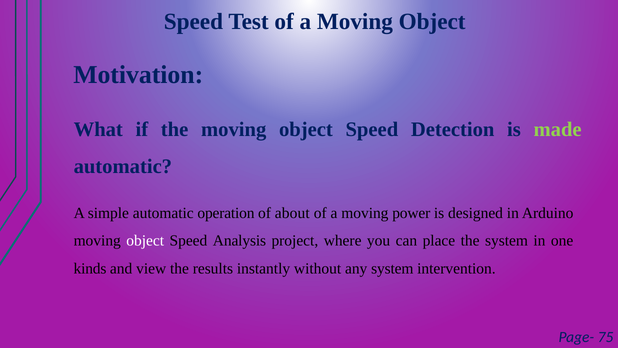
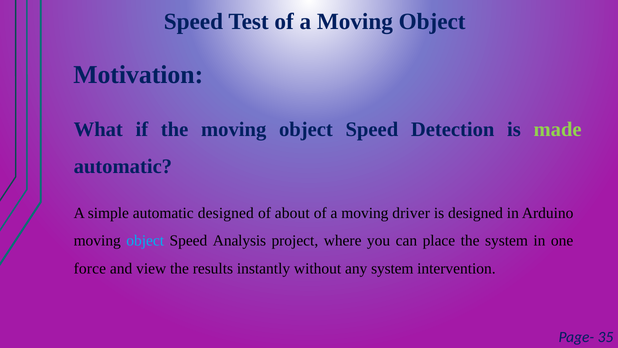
automatic operation: operation -> designed
power: power -> driver
object at (145, 241) colour: white -> light blue
kinds: kinds -> force
75: 75 -> 35
